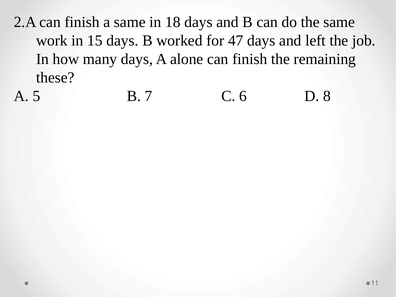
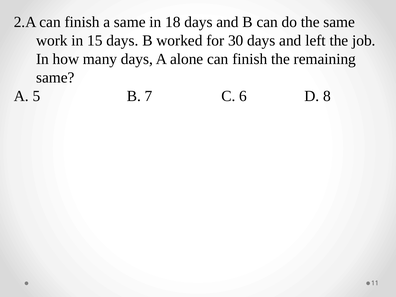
47: 47 -> 30
these at (55, 78): these -> same
